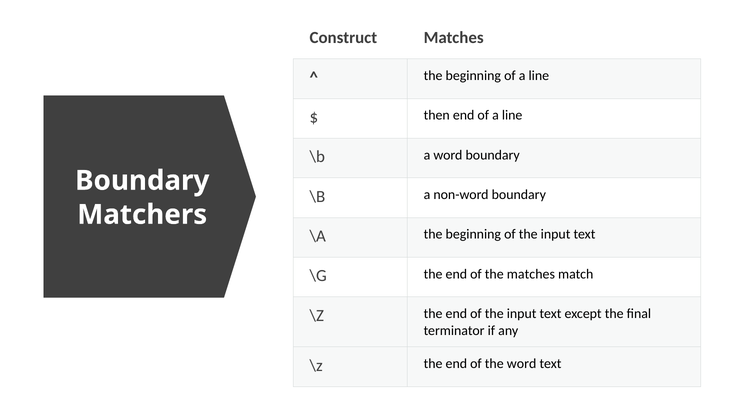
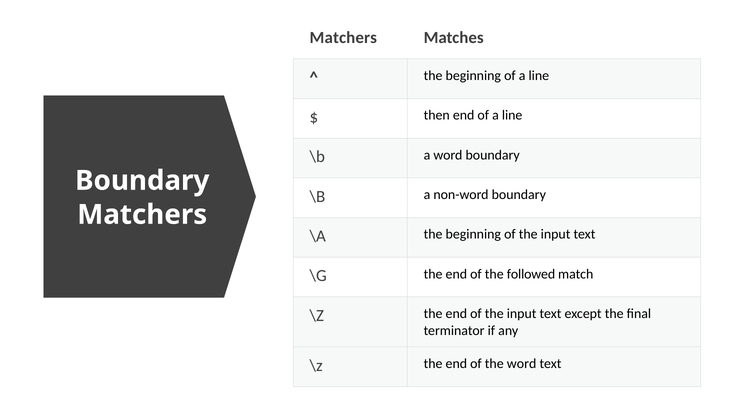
Construct at (343, 38): Construct -> Matchers
the matches: matches -> followed
